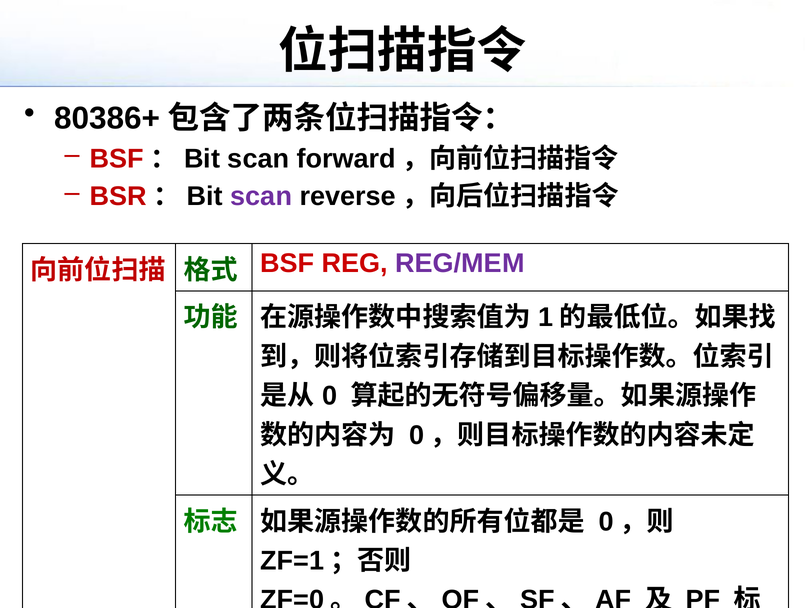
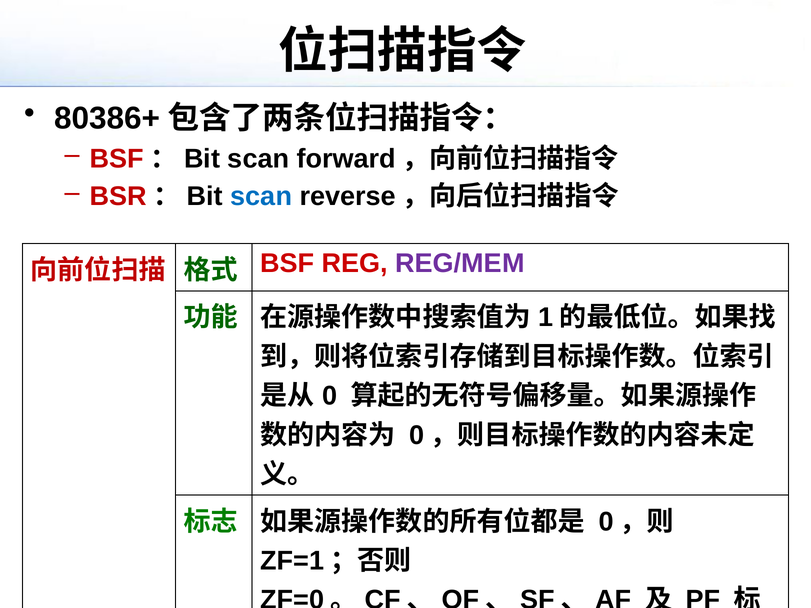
scan at (261, 197) colour: purple -> blue
